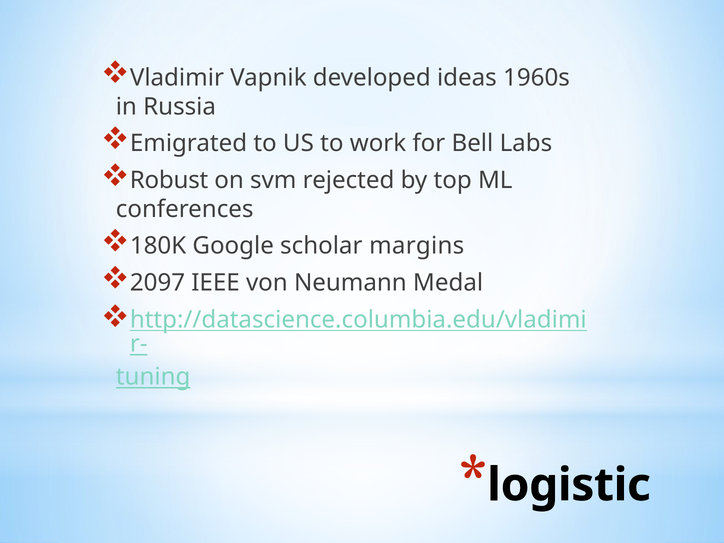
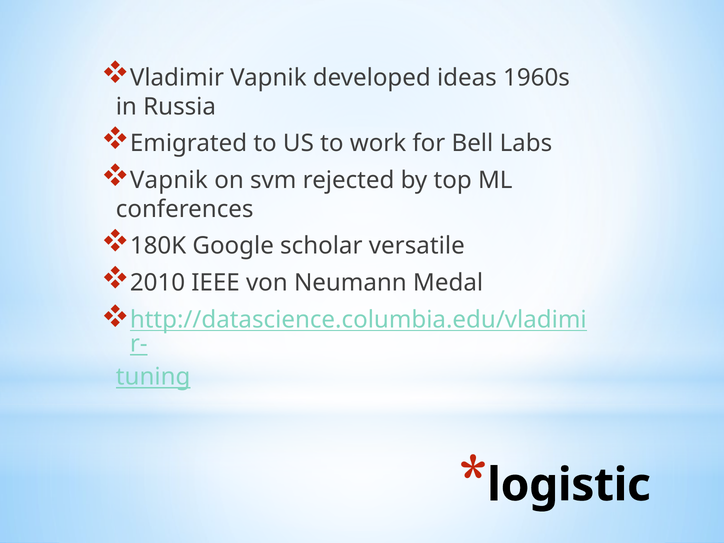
Robust at (169, 180): Robust -> Vapnik
margins: margins -> versatile
2097: 2097 -> 2010
